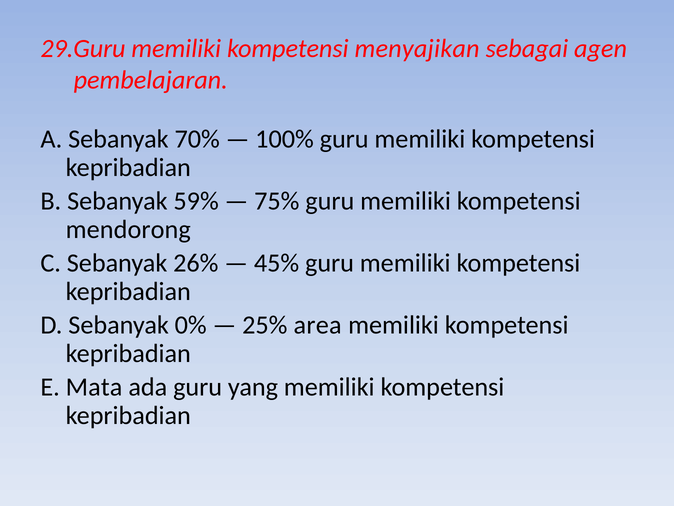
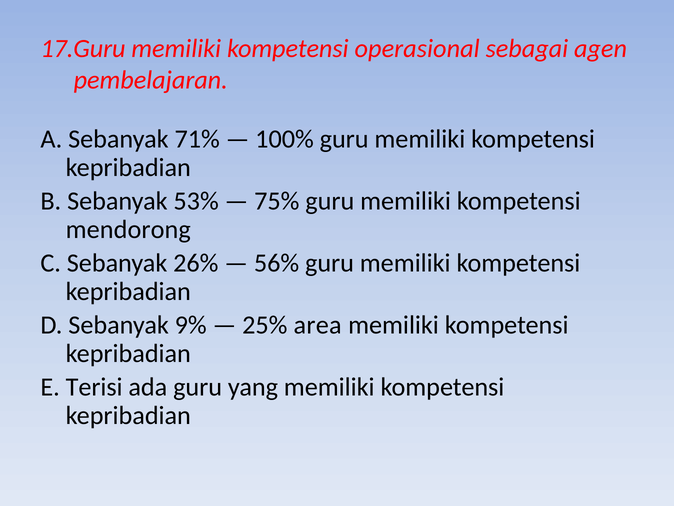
29.Guru: 29.Guru -> 17.Guru
menyajikan: menyajikan -> operasional
70%: 70% -> 71%
59%: 59% -> 53%
45%: 45% -> 56%
0%: 0% -> 9%
Mata: Mata -> Terisi
